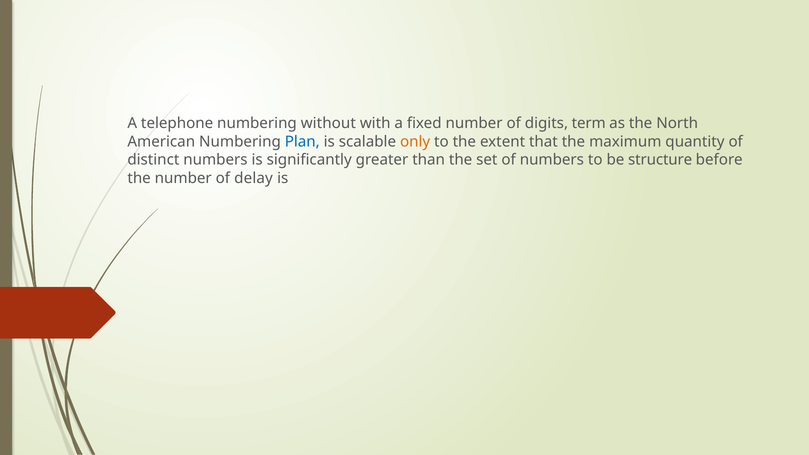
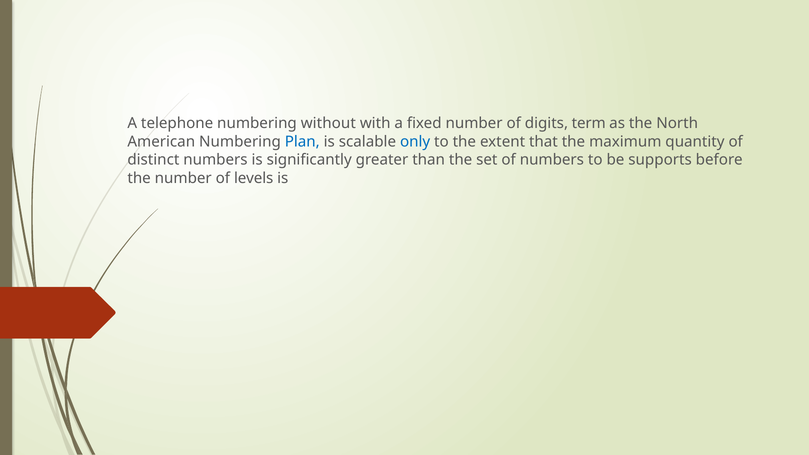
only colour: orange -> blue
structure: structure -> supports
delay: delay -> levels
